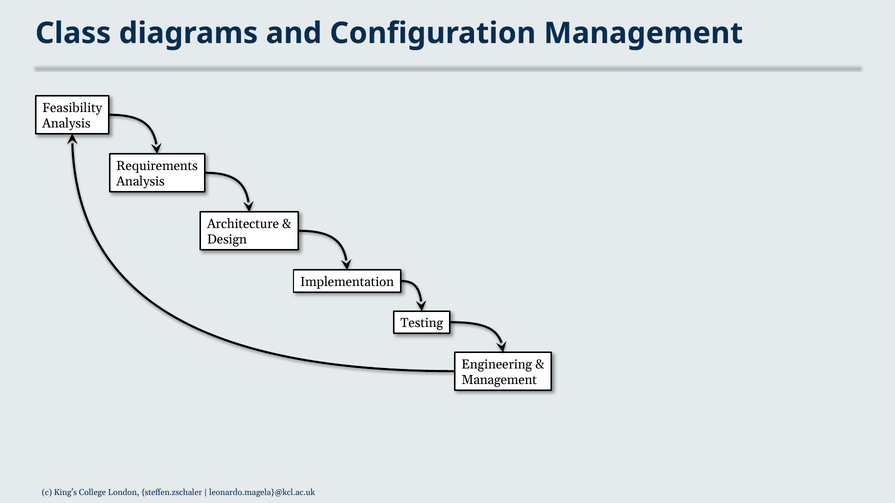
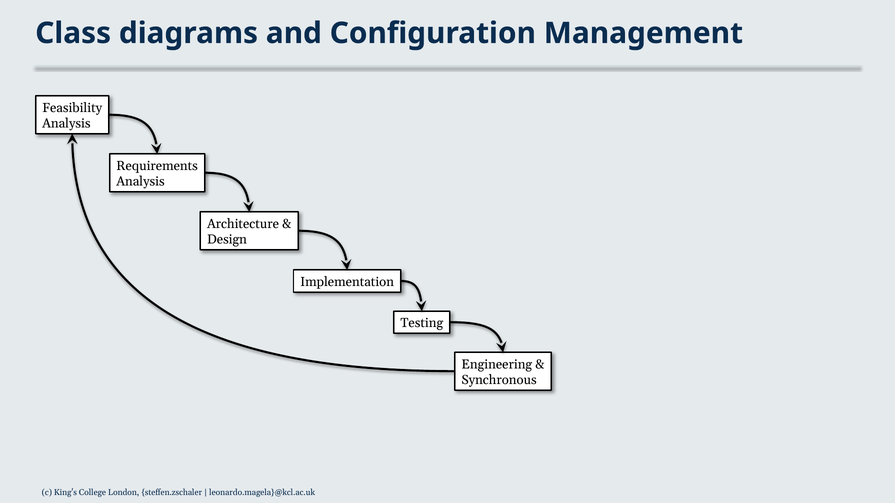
Management at (499, 380): Management -> Synchronous
